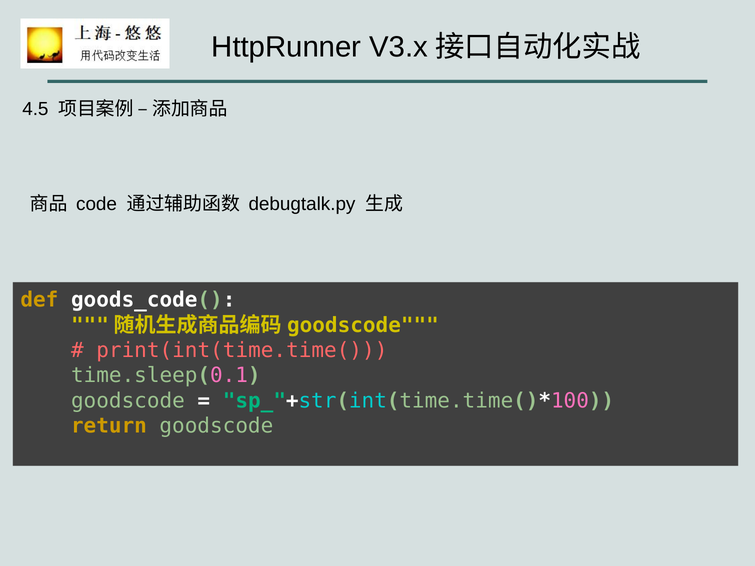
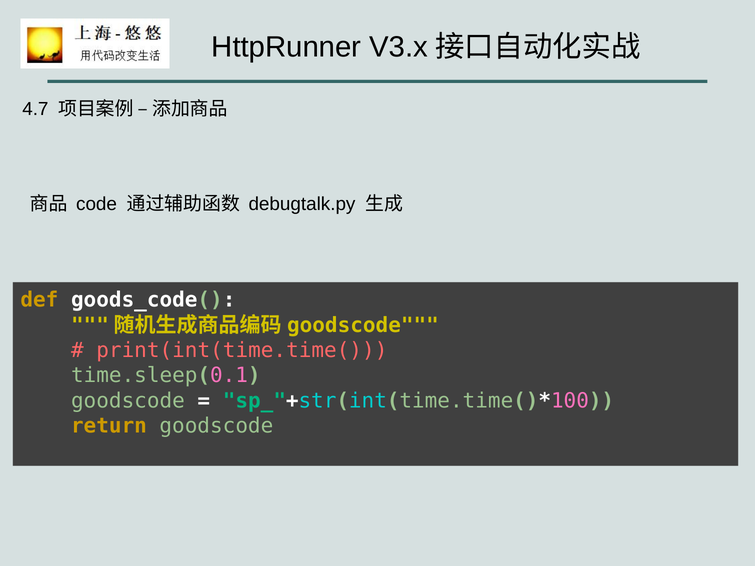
4.5: 4.5 -> 4.7
